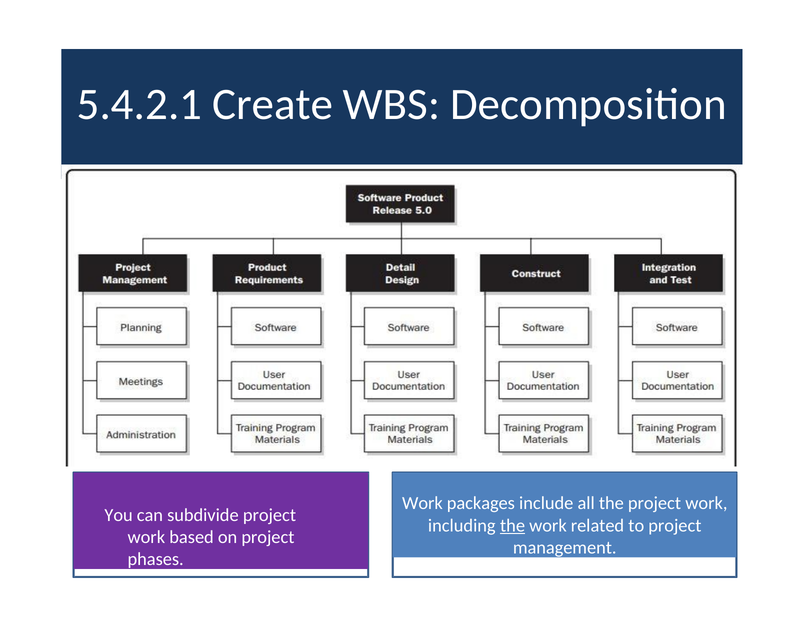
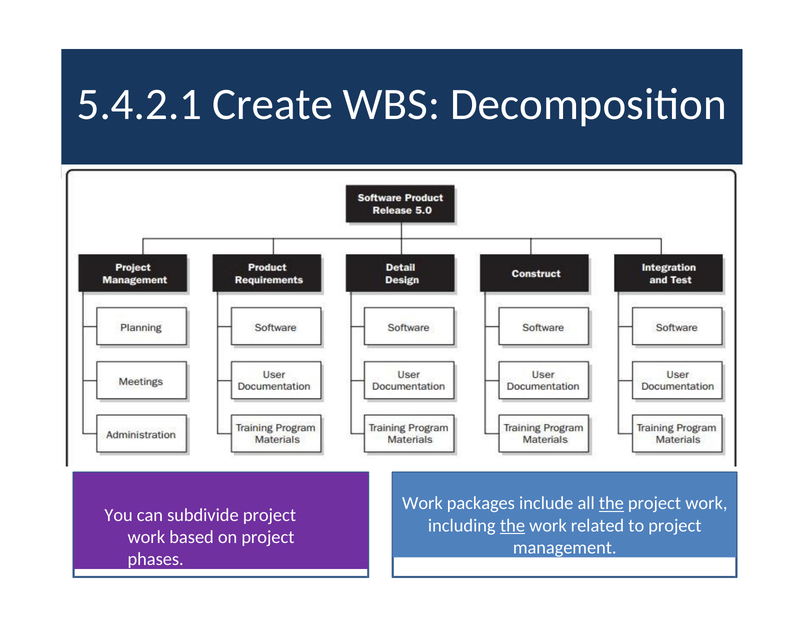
the at (611, 503) underline: none -> present
